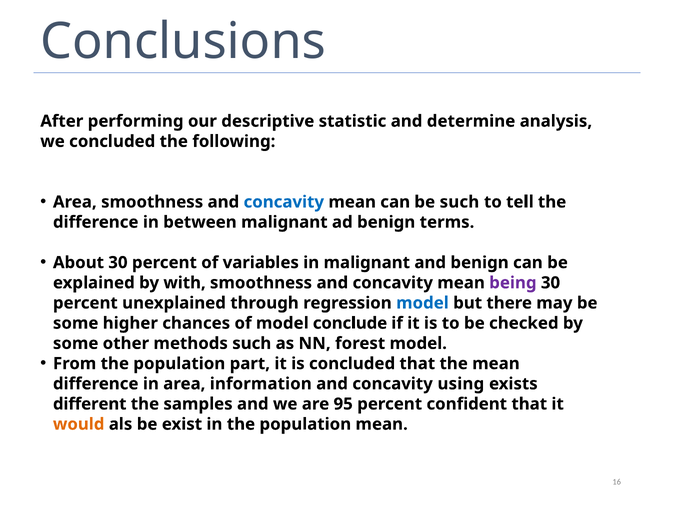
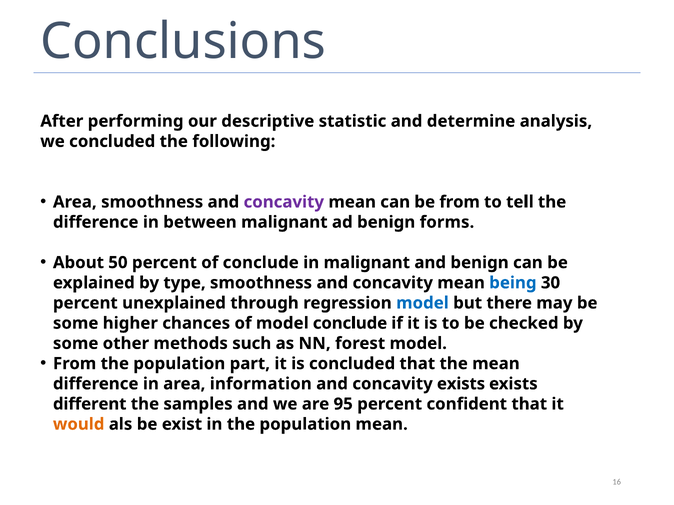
concavity at (284, 202) colour: blue -> purple
be such: such -> from
terms: terms -> forms
About 30: 30 -> 50
of variables: variables -> conclude
with: with -> type
being colour: purple -> blue
concavity using: using -> exists
